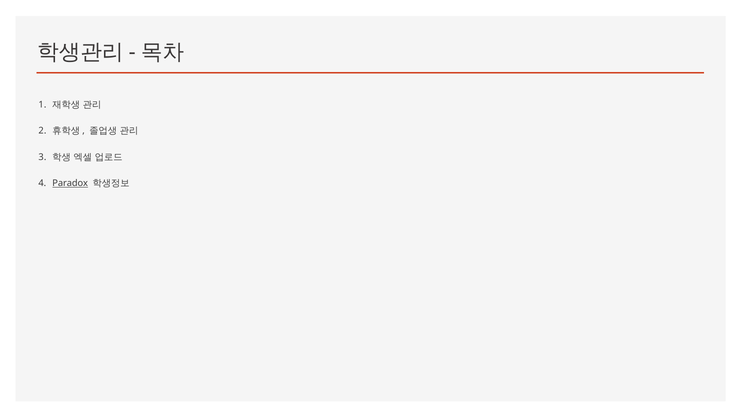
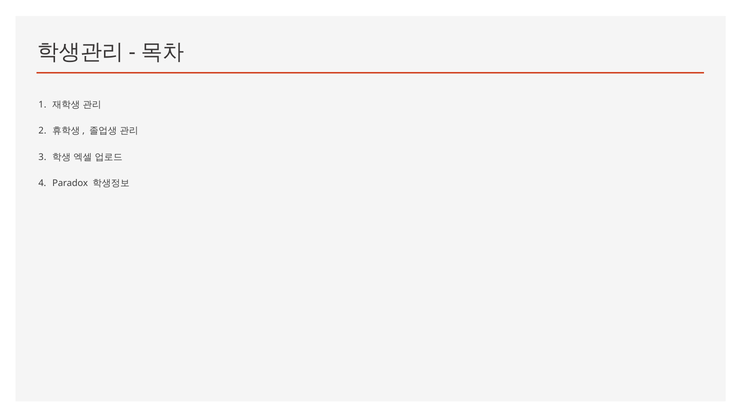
Paradox underline: present -> none
